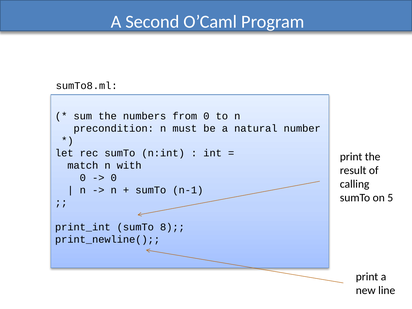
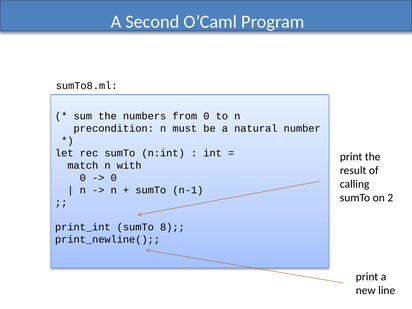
5: 5 -> 2
